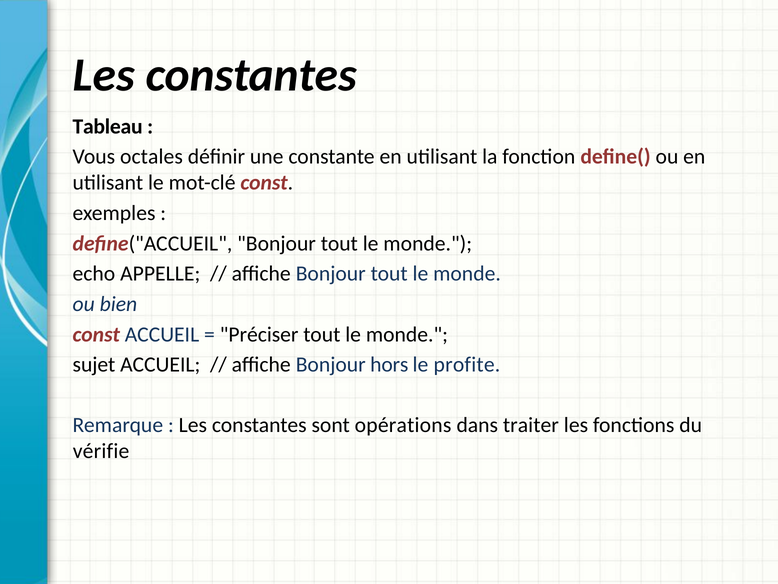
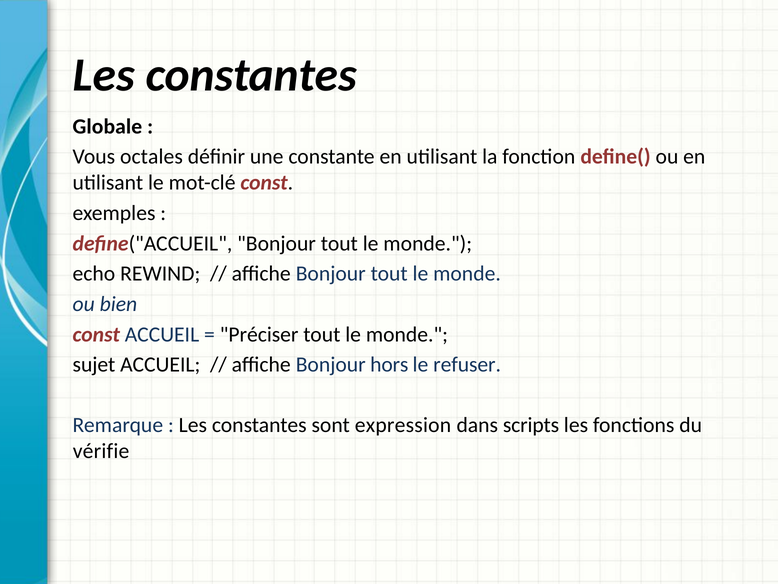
Tableau: Tableau -> Globale
APPELLE: APPELLE -> REWIND
profite: profite -> refuser
opérations: opérations -> expression
traiter: traiter -> scripts
